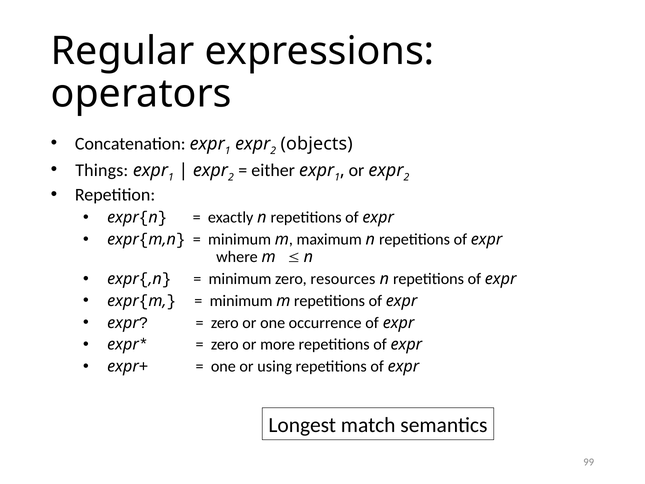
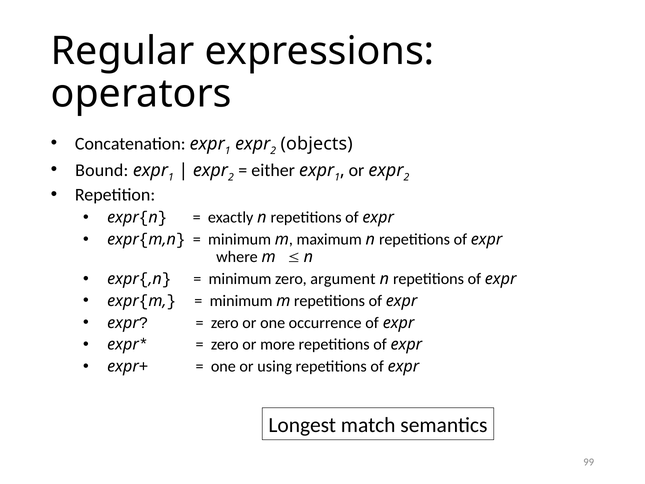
Things: Things -> Bound
resources: resources -> argument
